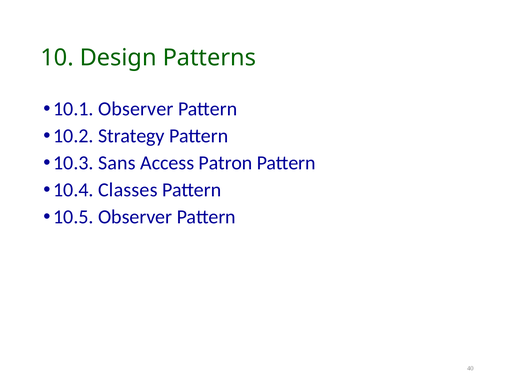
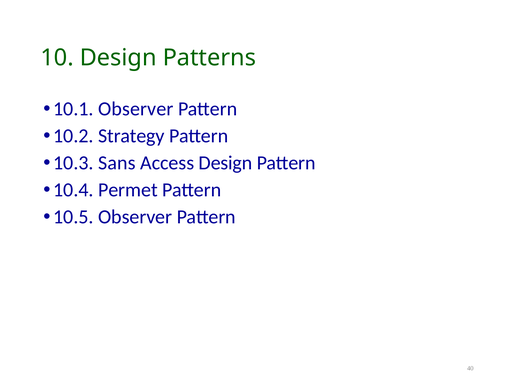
Access Patron: Patron -> Design
Classes: Classes -> Permet
